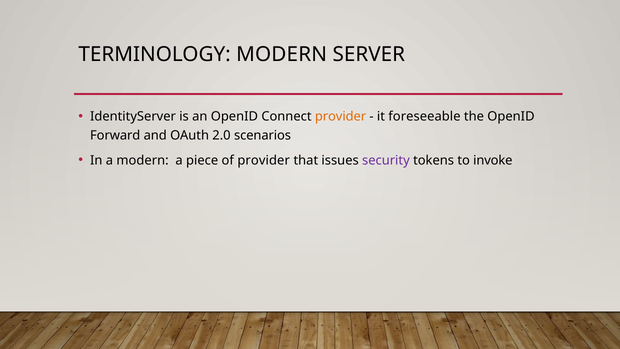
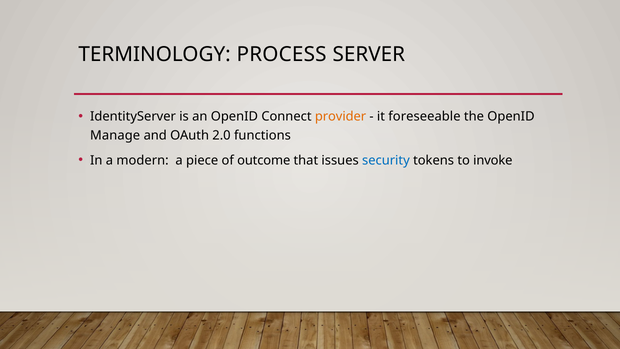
TERMINOLOGY MODERN: MODERN -> PROCESS
Forward: Forward -> Manage
scenarios: scenarios -> functions
of provider: provider -> outcome
security colour: purple -> blue
